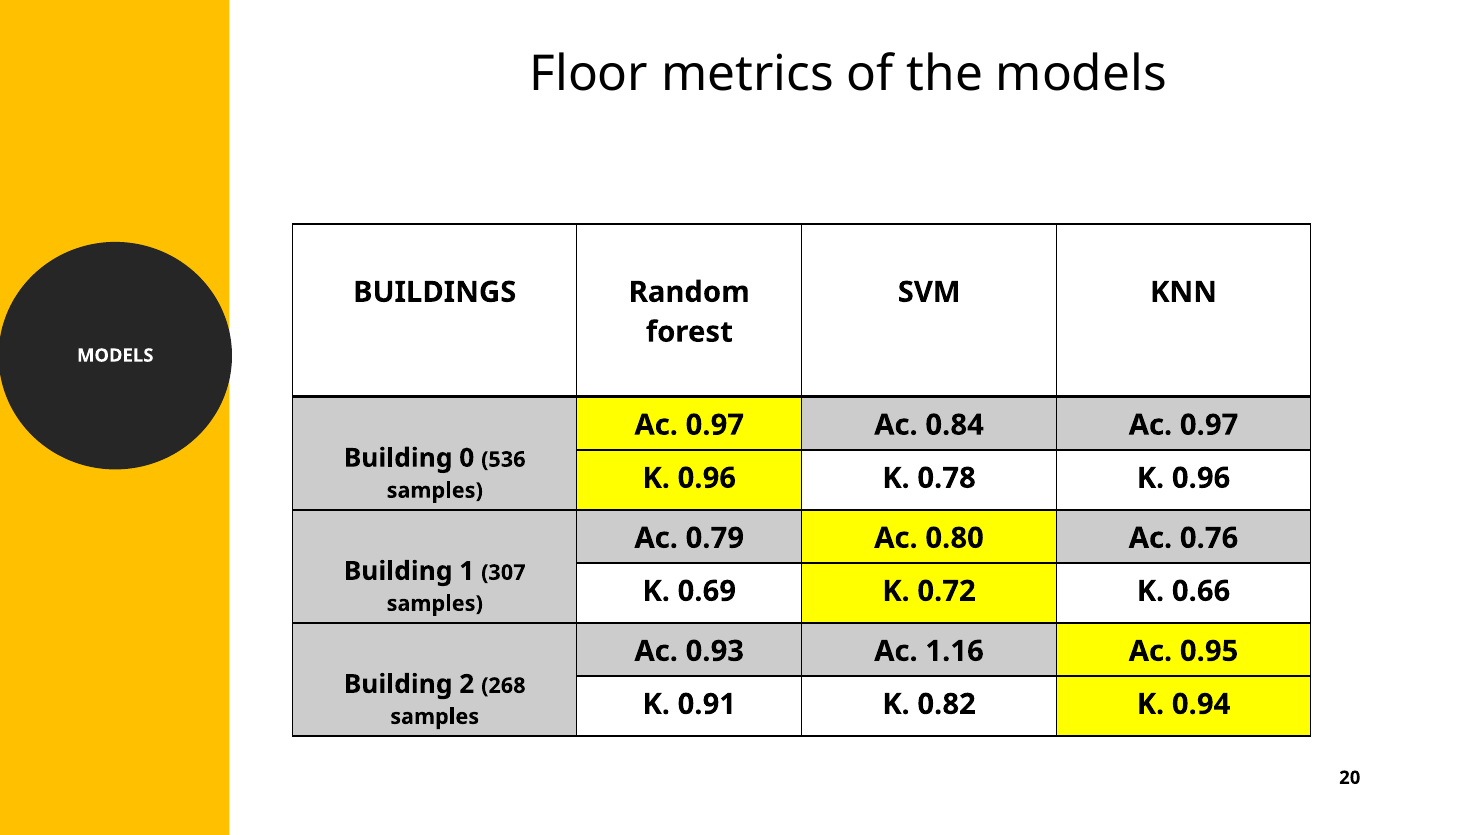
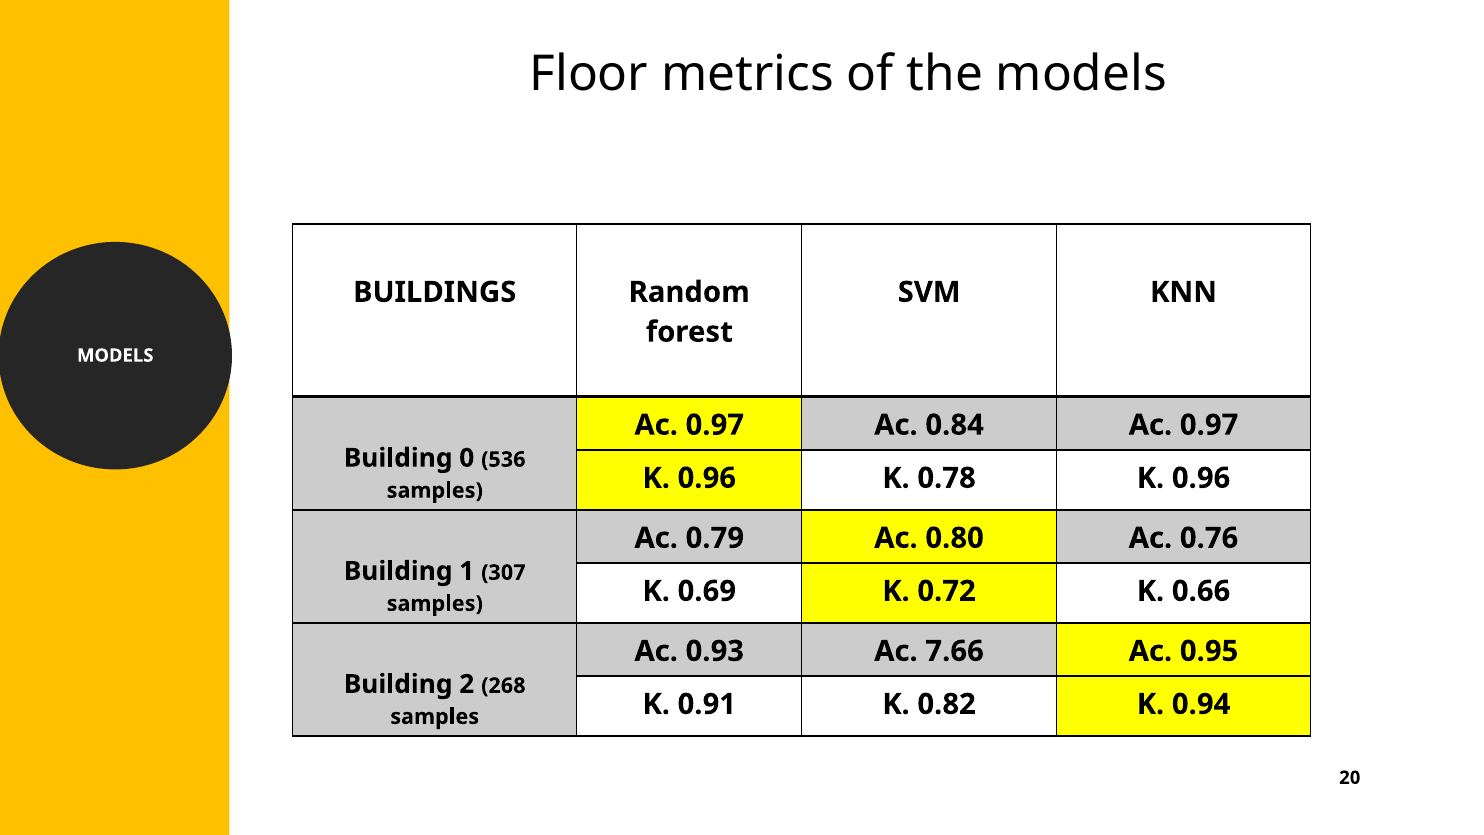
1.16: 1.16 -> 7.66
